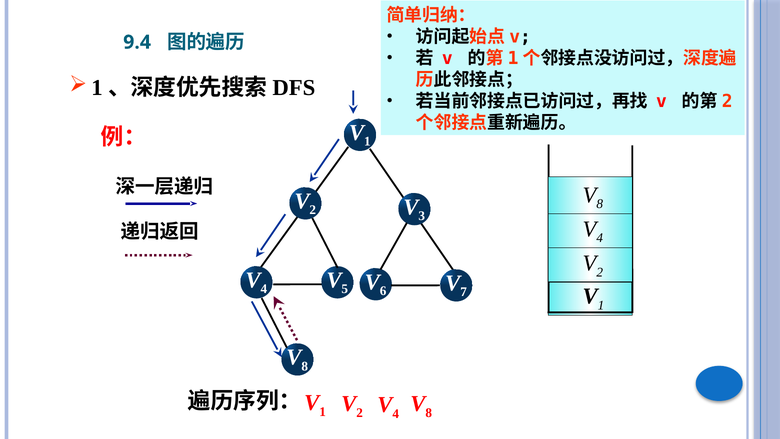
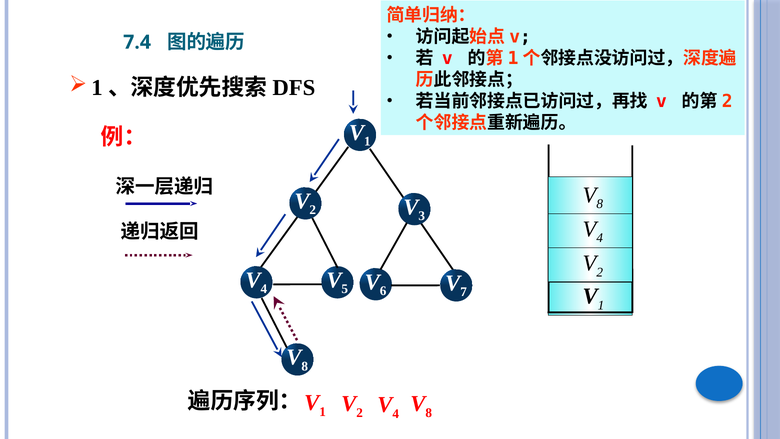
9.4: 9.4 -> 7.4
